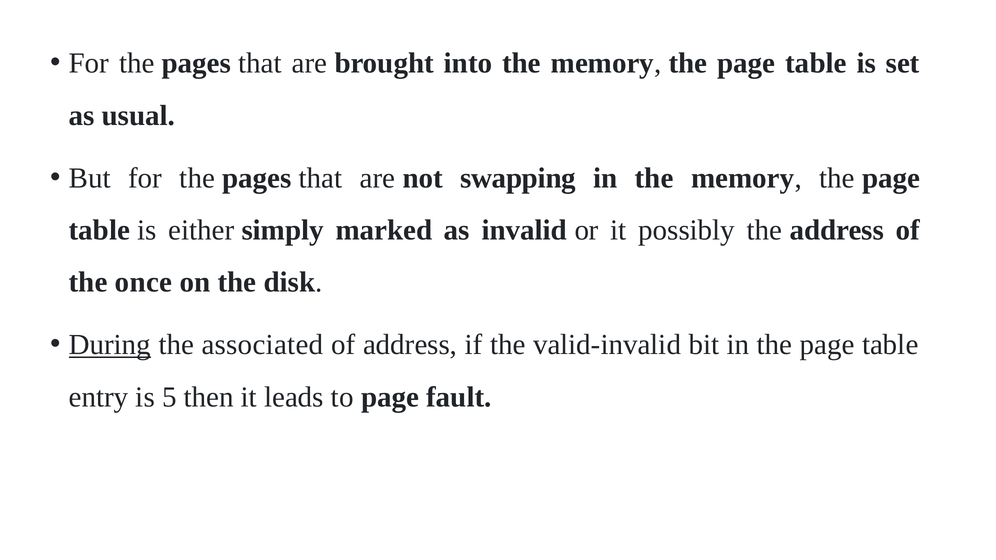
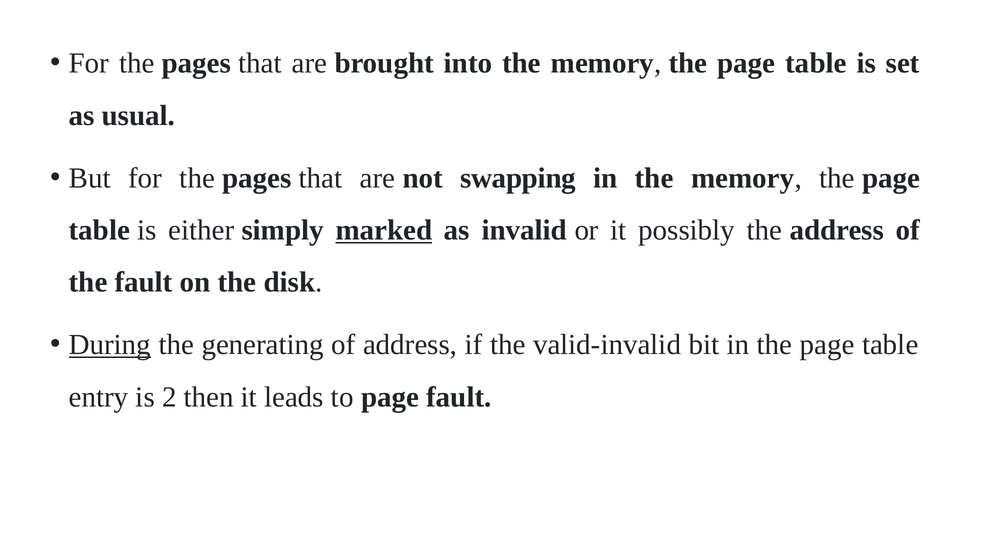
marked underline: none -> present
the once: once -> fault
associated: associated -> generating
5: 5 -> 2
